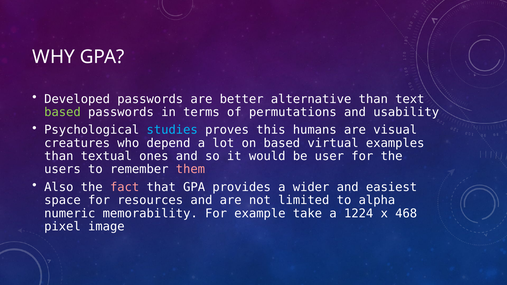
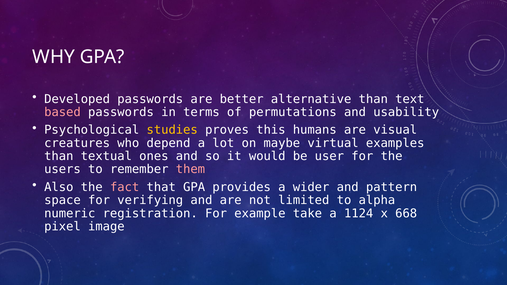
based at (62, 112) colour: light green -> pink
studies colour: light blue -> yellow
on based: based -> maybe
easiest: easiest -> pattern
resources: resources -> verifying
memorability: memorability -> registration
1224: 1224 -> 1124
468: 468 -> 668
